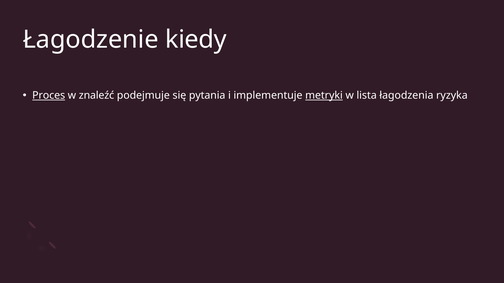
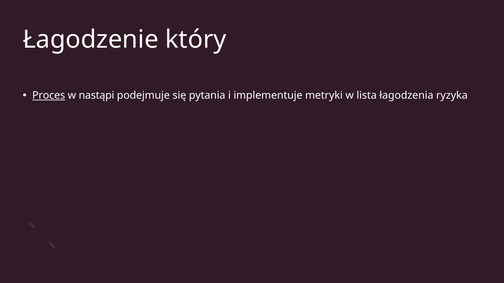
kiedy: kiedy -> który
znaleźć: znaleźć -> nastąpi
metryki underline: present -> none
